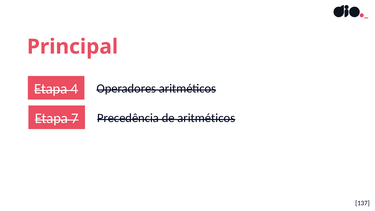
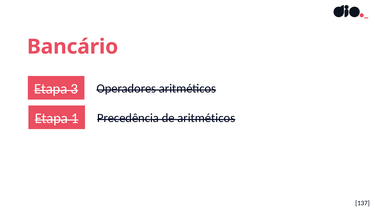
Principal: Principal -> Bancário
4: 4 -> 3
7: 7 -> 1
